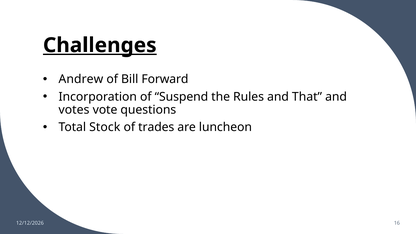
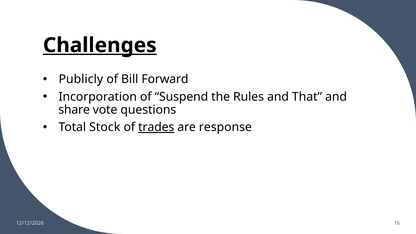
Andrew: Andrew -> Publicly
votes: votes -> share
trades underline: none -> present
luncheon: luncheon -> response
